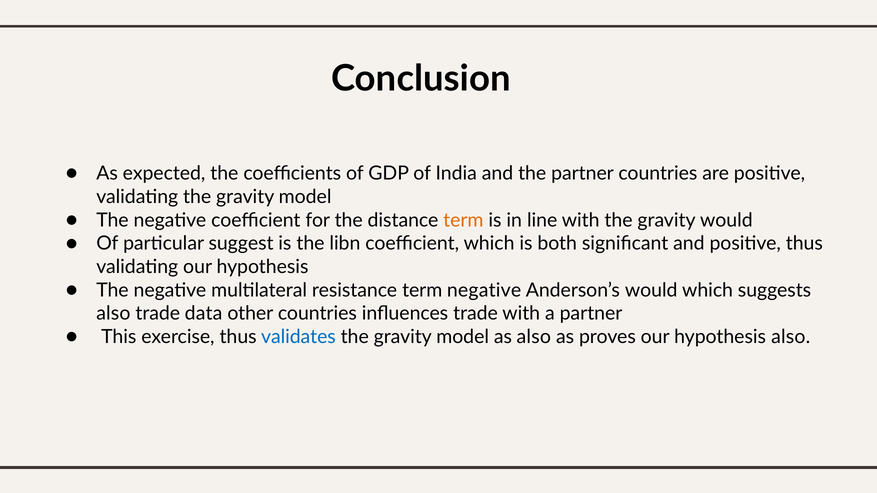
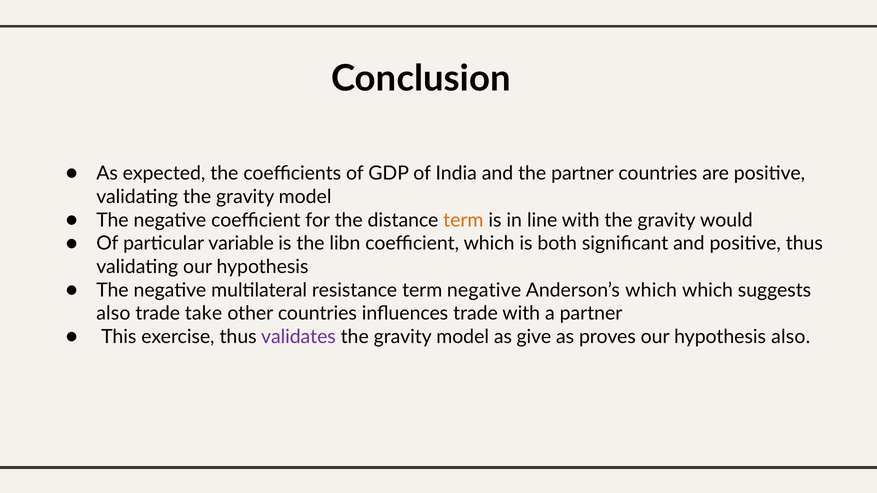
suggest: suggest -> variable
Anderson’s would: would -> which
data: data -> take
validates colour: blue -> purple
as also: also -> give
